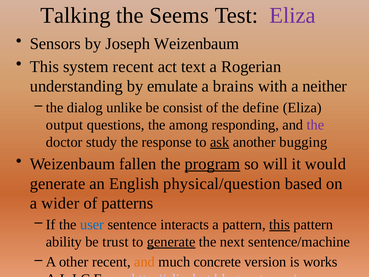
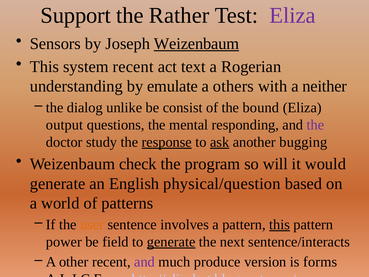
Talking: Talking -> Support
Seems: Seems -> Rather
Weizenbaum at (197, 44) underline: none -> present
brains: brains -> others
define: define -> bound
among: among -> mental
response underline: none -> present
fallen: fallen -> check
program underline: present -> none
wider: wider -> world
user colour: blue -> orange
interacts: interacts -> involves
ability: ability -> power
trust: trust -> field
sentence/machine: sentence/machine -> sentence/interacts
and at (145, 262) colour: orange -> purple
concrete: concrete -> produce
works: works -> forms
